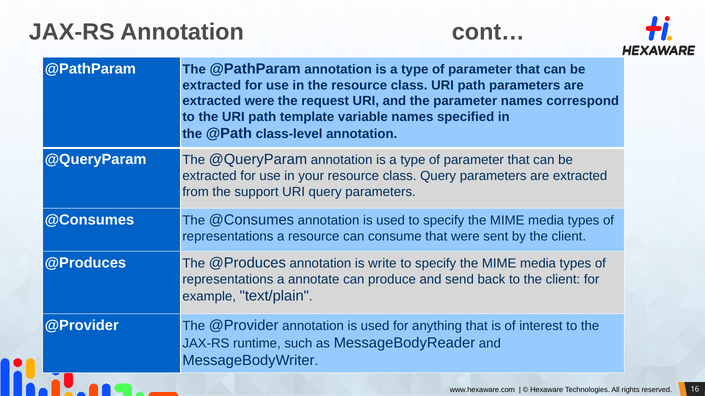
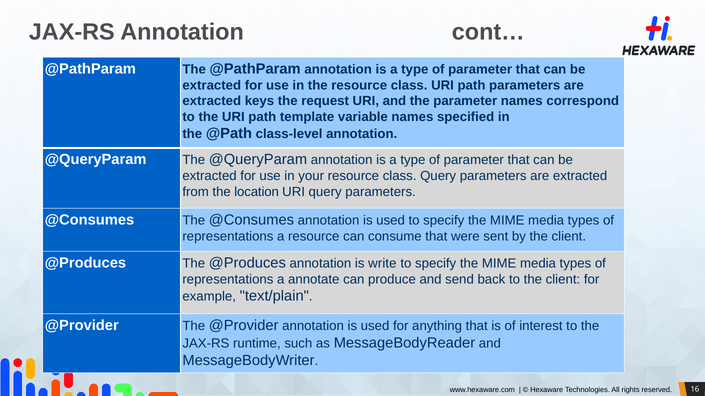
extracted were: were -> keys
support: support -> location
